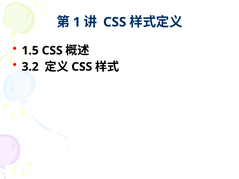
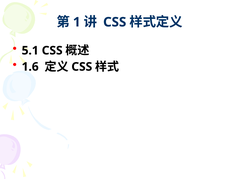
1.5: 1.5 -> 5.1
3.2: 3.2 -> 1.6
